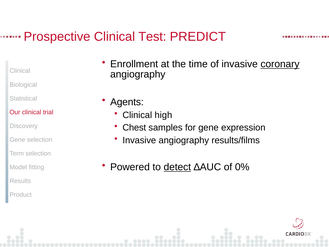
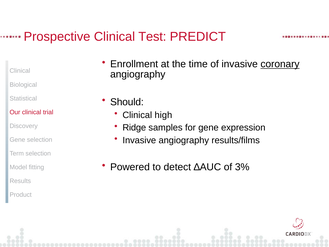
Agents: Agents -> Should
Chest: Chest -> Ridge
detect underline: present -> none
0%: 0% -> 3%
